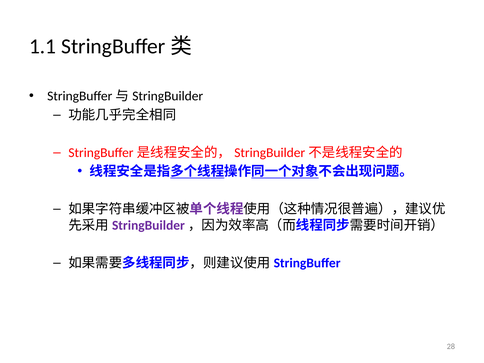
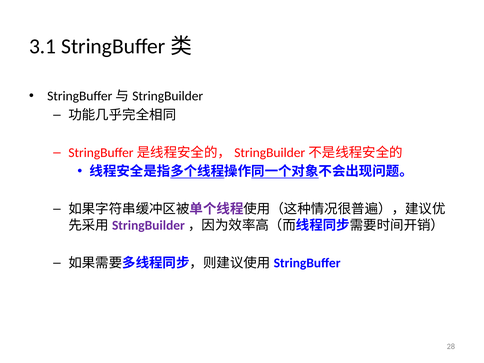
1.1: 1.1 -> 3.1
